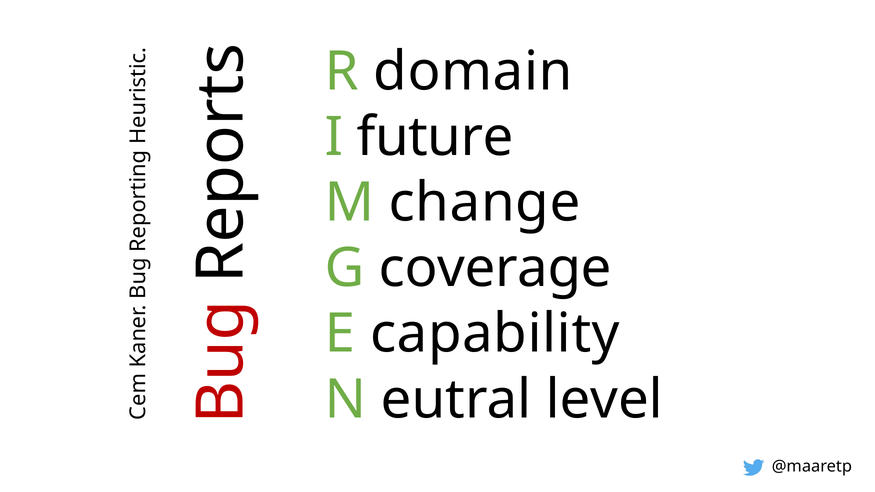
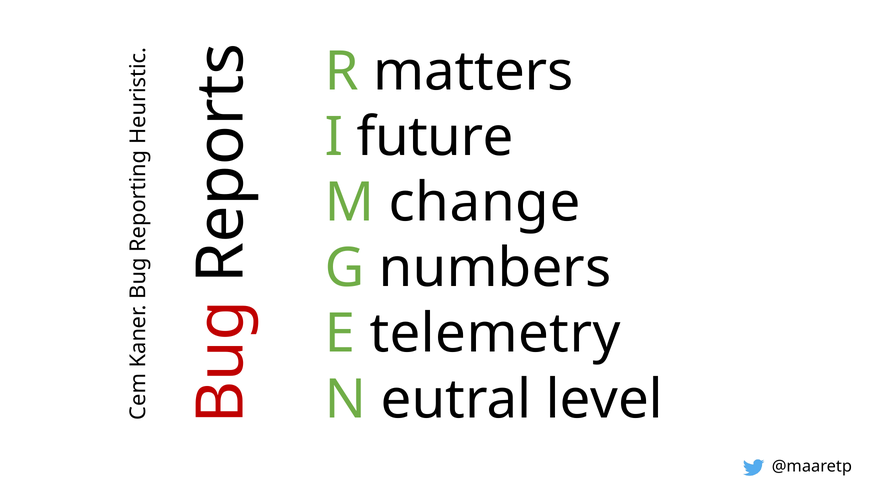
domain: domain -> matters
coverage: coverage -> numbers
capability: capability -> telemetry
